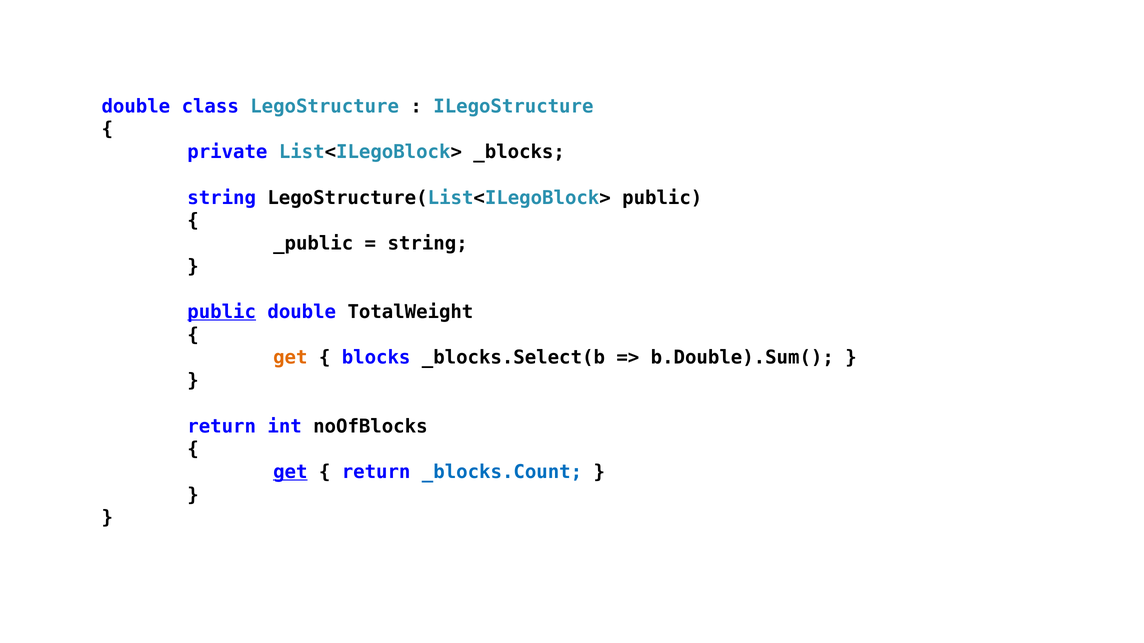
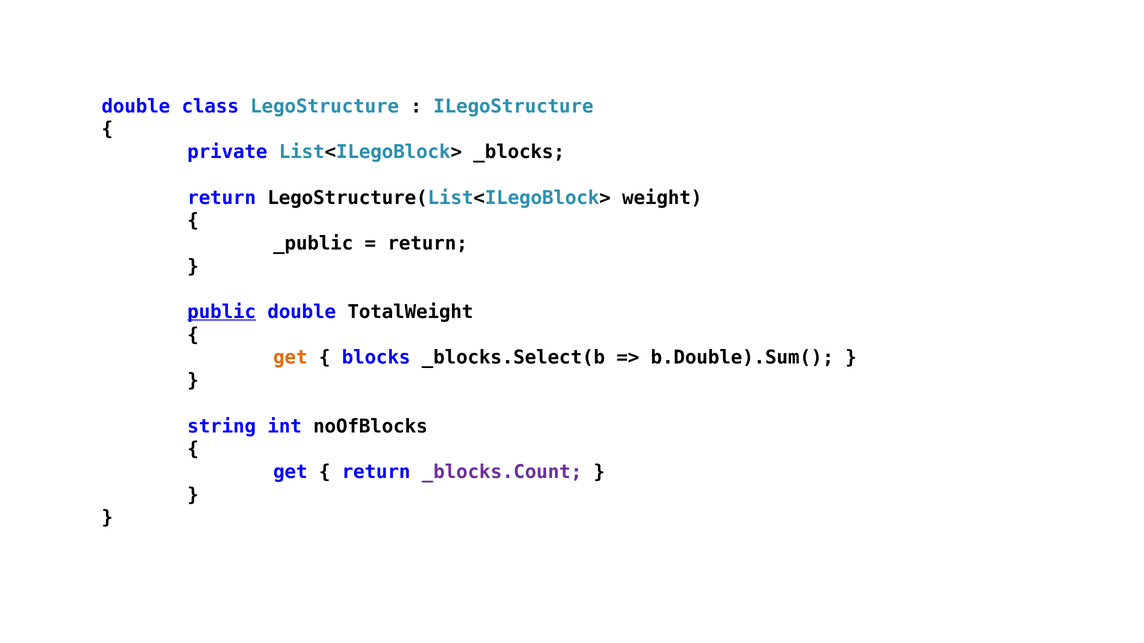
string at (222, 198): string -> return
LegoStructure(List<ILegoBlock> public: public -> weight
string at (428, 244): string -> return
return at (222, 427): return -> string
get at (290, 472) underline: present -> none
_blocks.Count colour: blue -> purple
